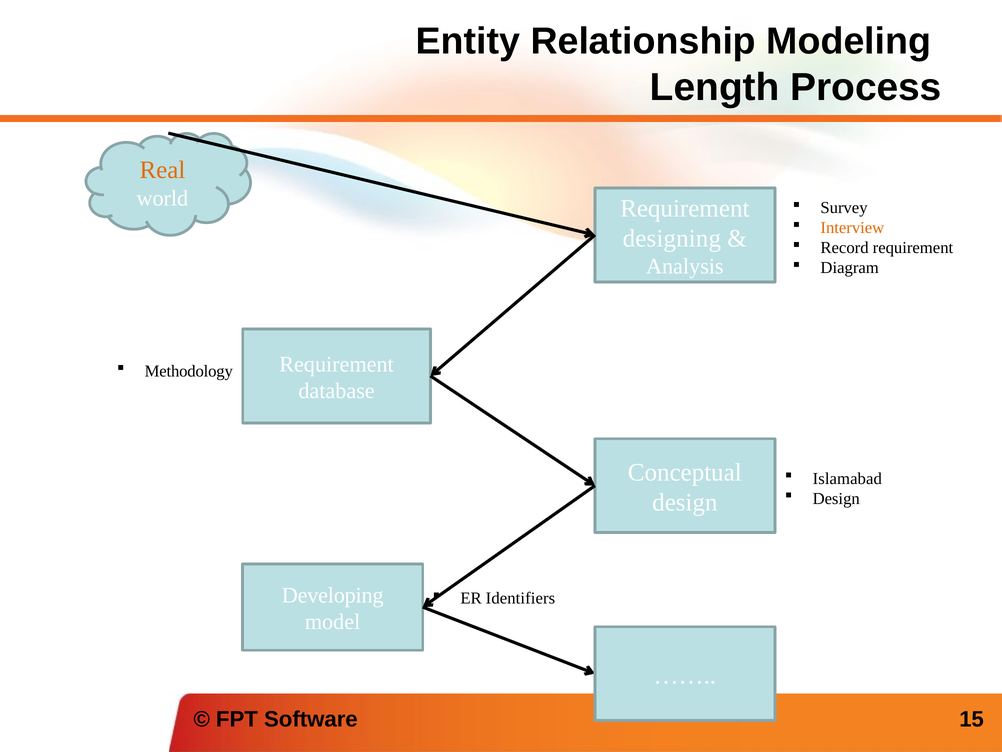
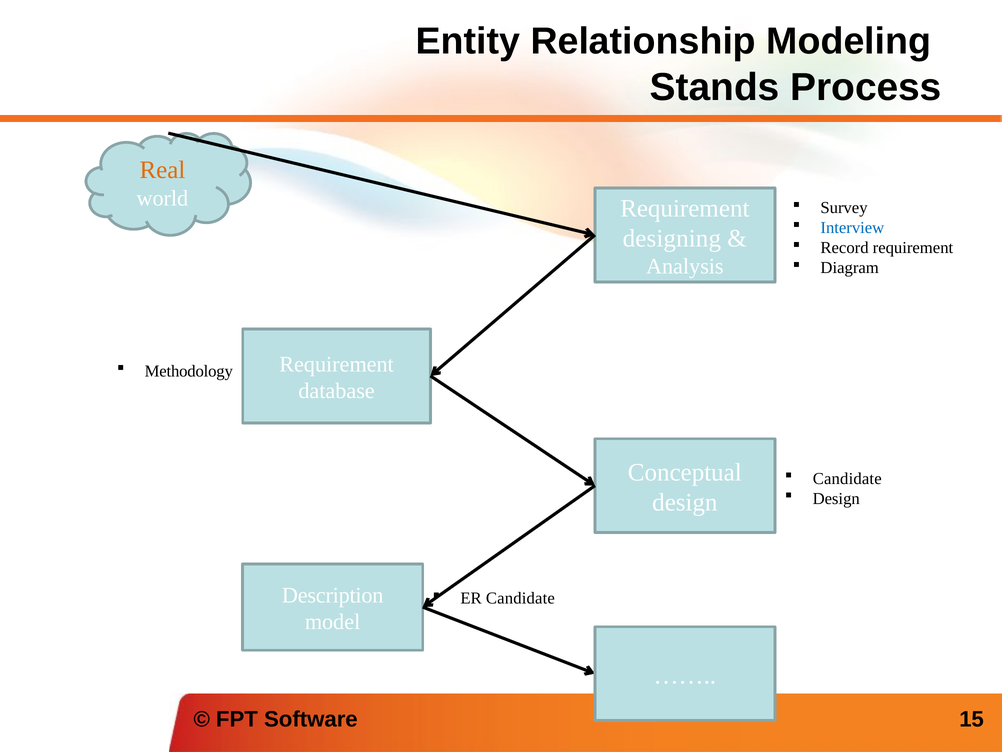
Length: Length -> Stands
Interview colour: orange -> blue
Islamabad at (847, 478): Islamabad -> Candidate
Developing: Developing -> Description
ER Identifiers: Identifiers -> Candidate
